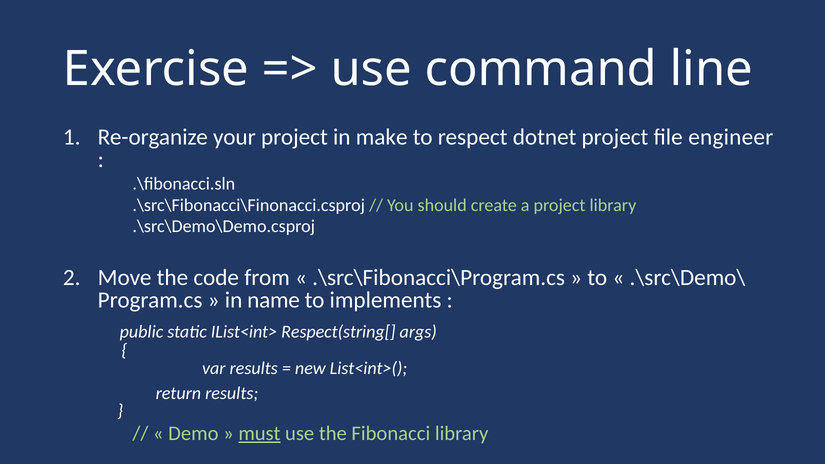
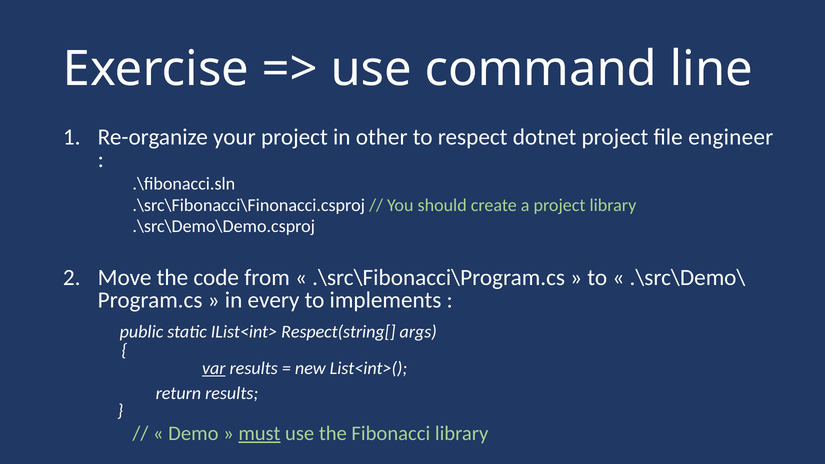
make: make -> other
name: name -> every
var underline: none -> present
